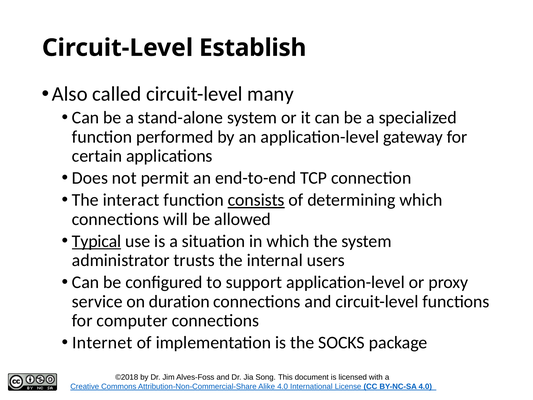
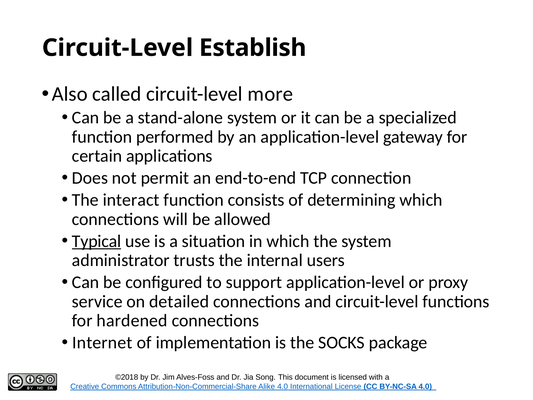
many: many -> more
consists underline: present -> none
duration: duration -> detailed
computer: computer -> hardened
